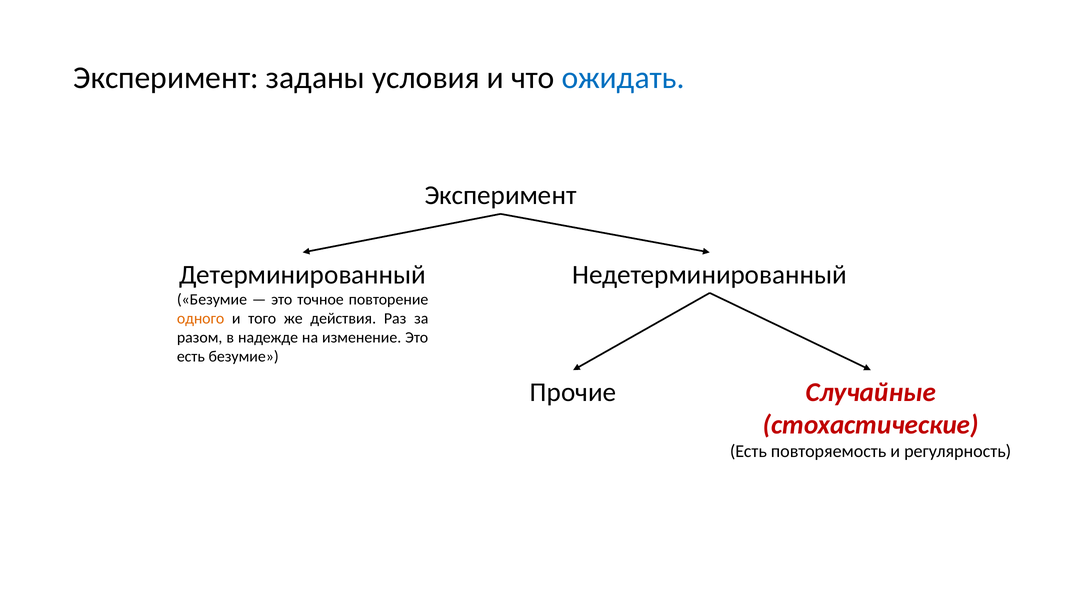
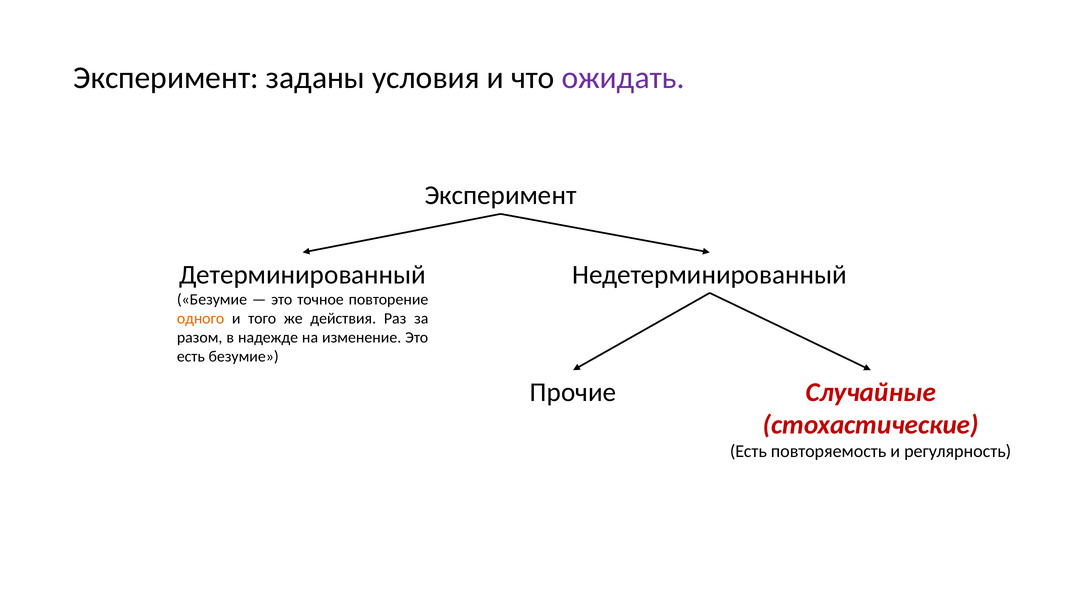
ожидать colour: blue -> purple
